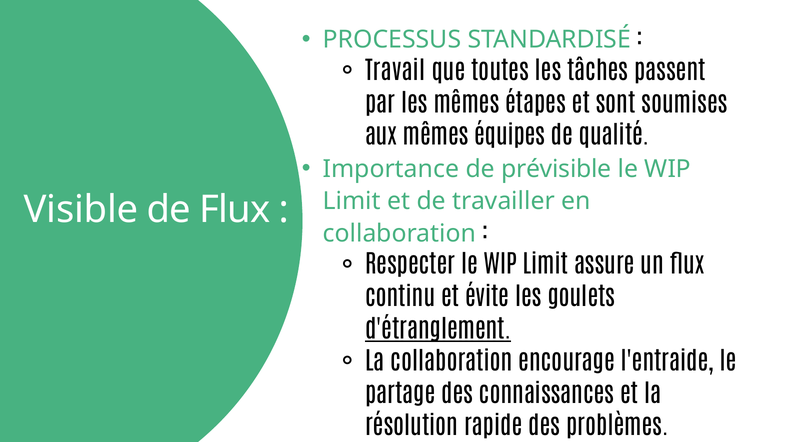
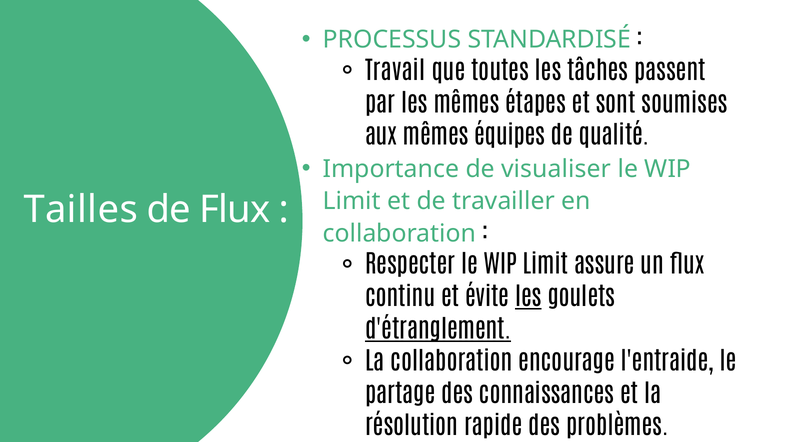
prévisible: prévisible -> visualiser
Visible: Visible -> Tailles
les at (528, 298) underline: none -> present
